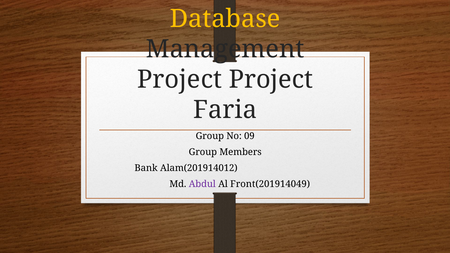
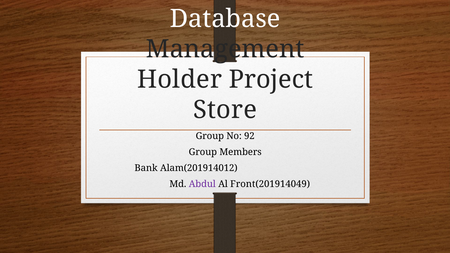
Database colour: yellow -> white
Project at (180, 80): Project -> Holder
Faria: Faria -> Store
09: 09 -> 92
